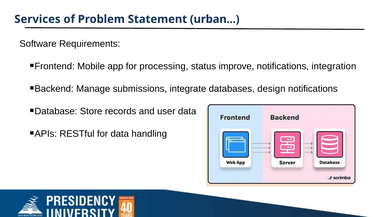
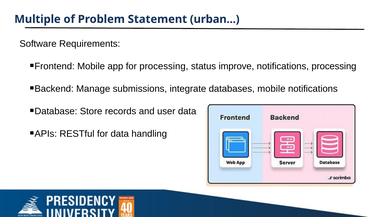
Services: Services -> Multiple
notifications integration: integration -> processing
databases design: design -> mobile
